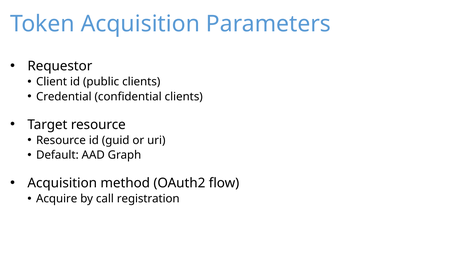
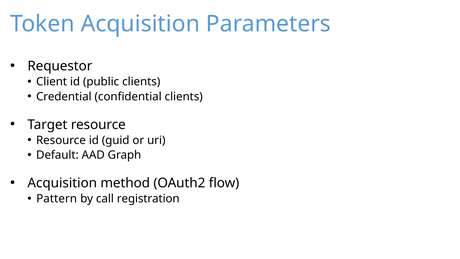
Acquire: Acquire -> Pattern
